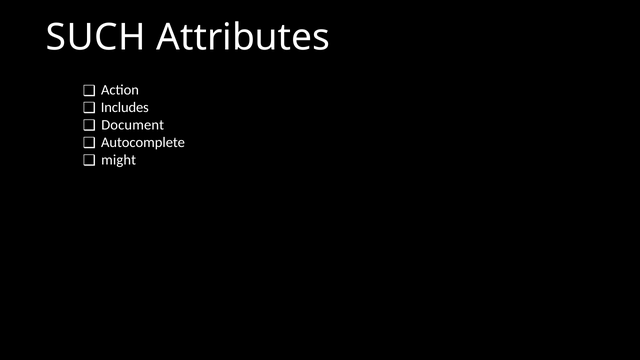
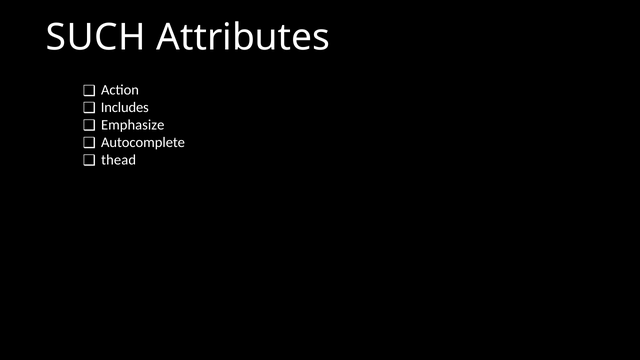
Document: Document -> Emphasize
might: might -> thead
